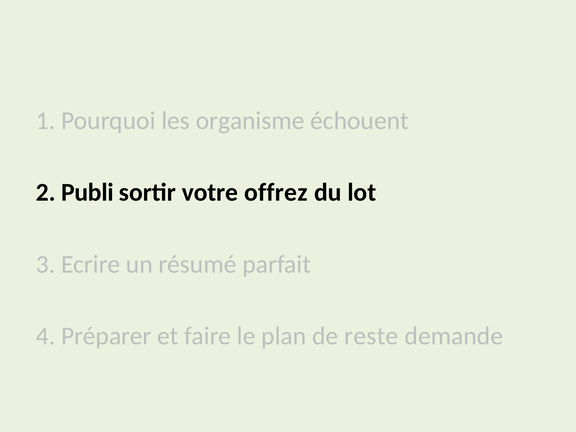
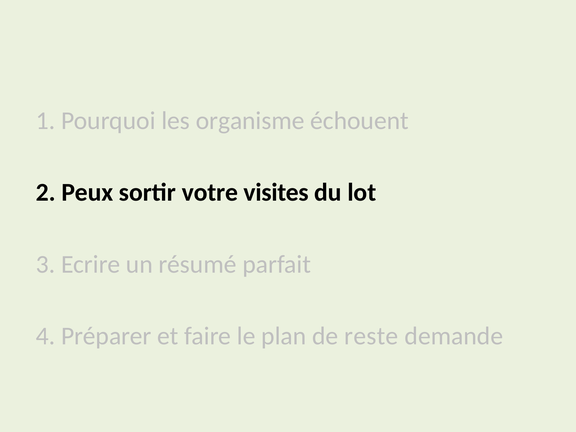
Publi: Publi -> Peux
offrez: offrez -> visites
